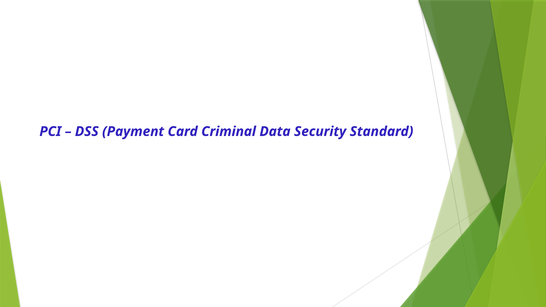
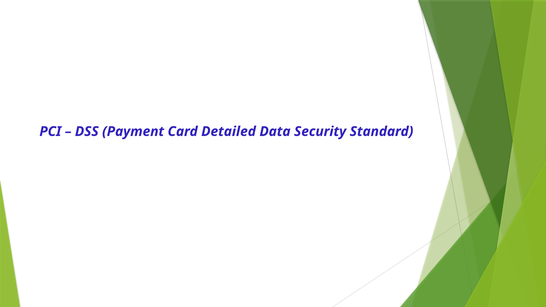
Criminal: Criminal -> Detailed
